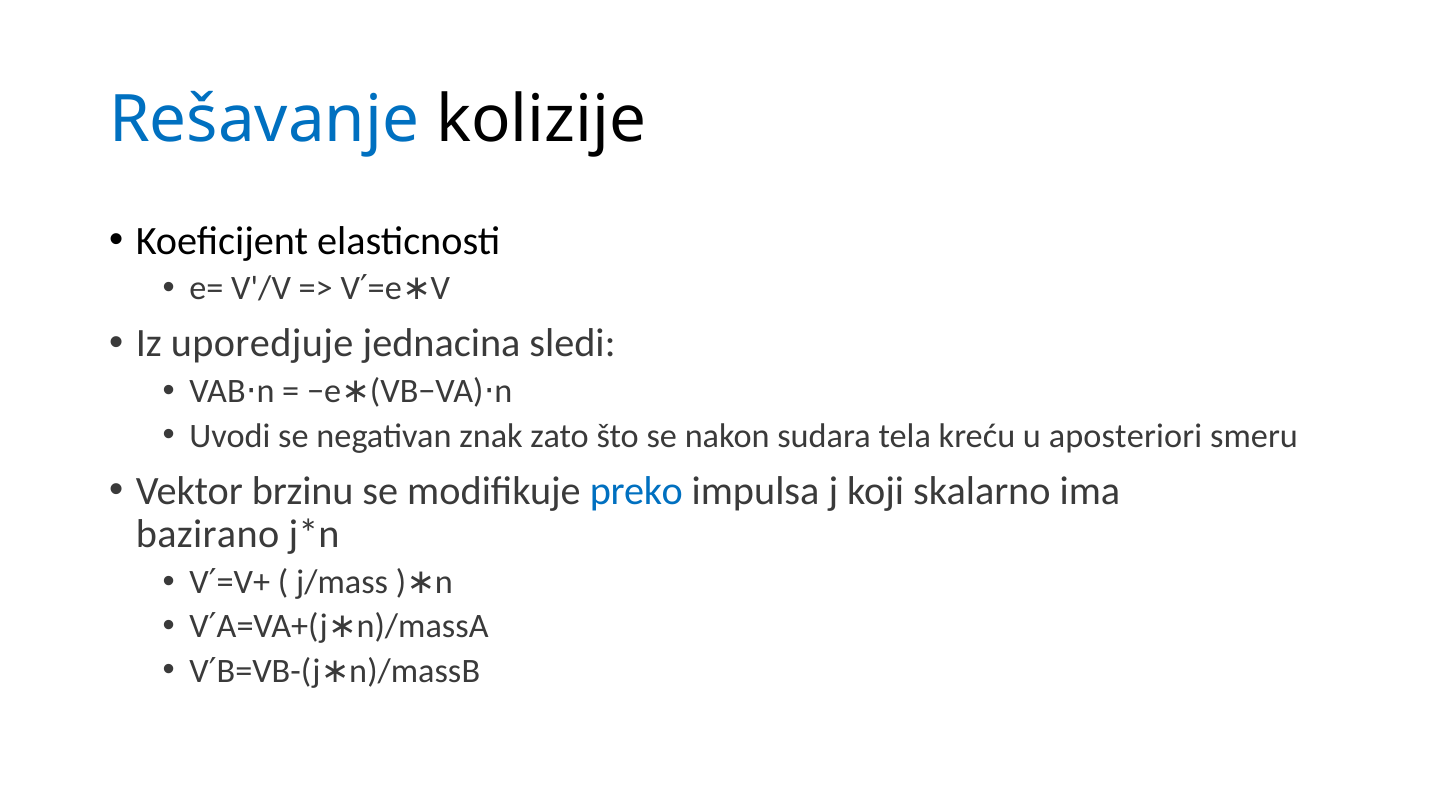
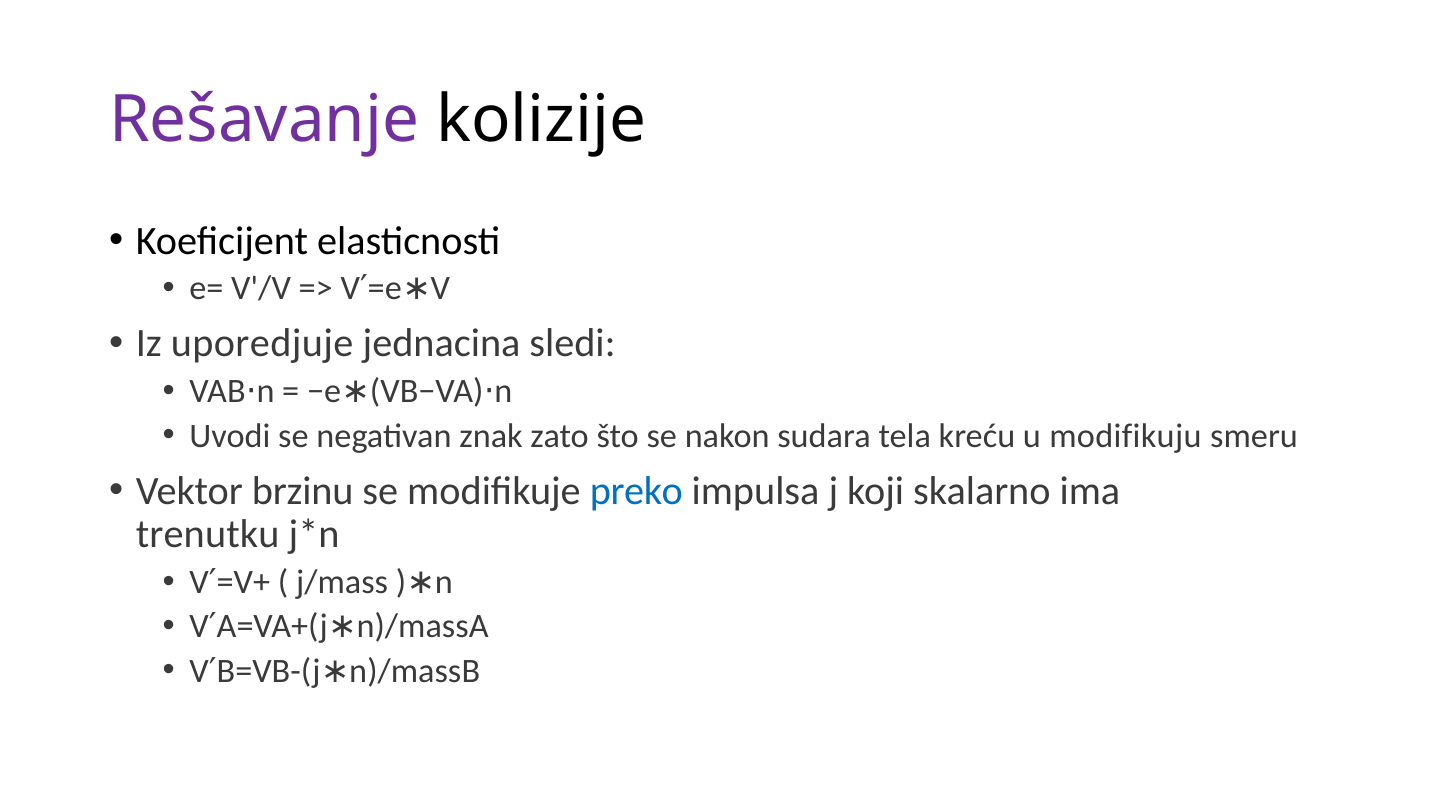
Rešavanje colour: blue -> purple
aposteriori: aposteriori -> modifikuju
bazirano: bazirano -> trenutku
